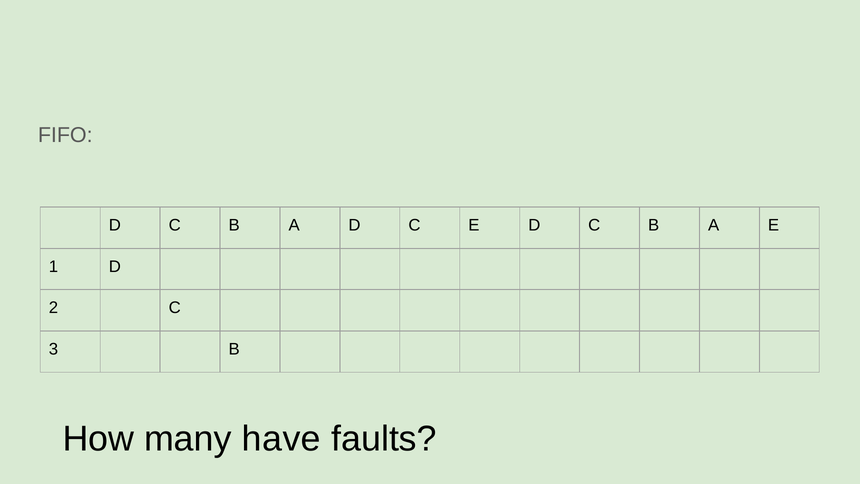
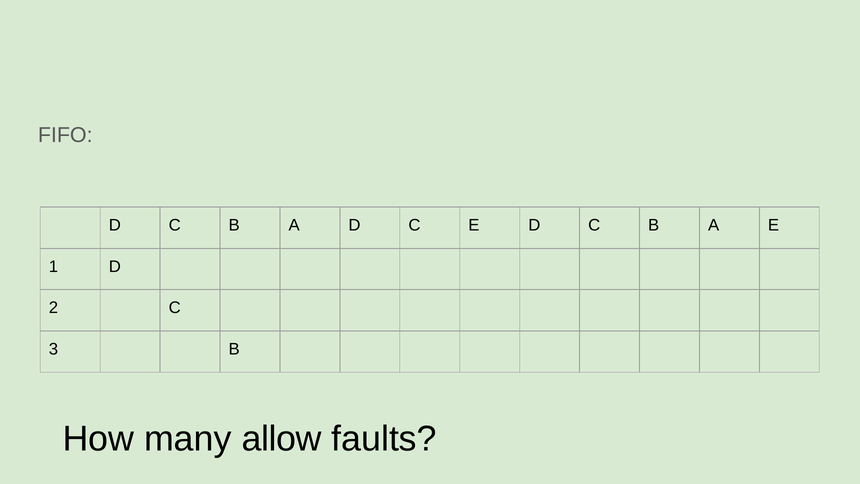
have: have -> allow
